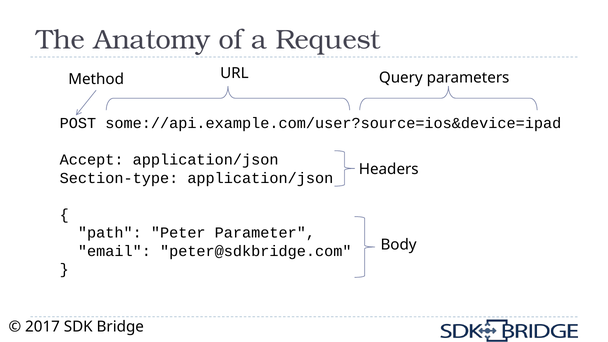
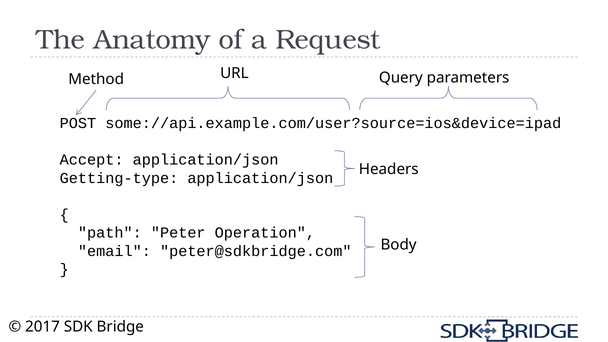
Section-type: Section-type -> Getting-type
Parameter: Parameter -> Operation
